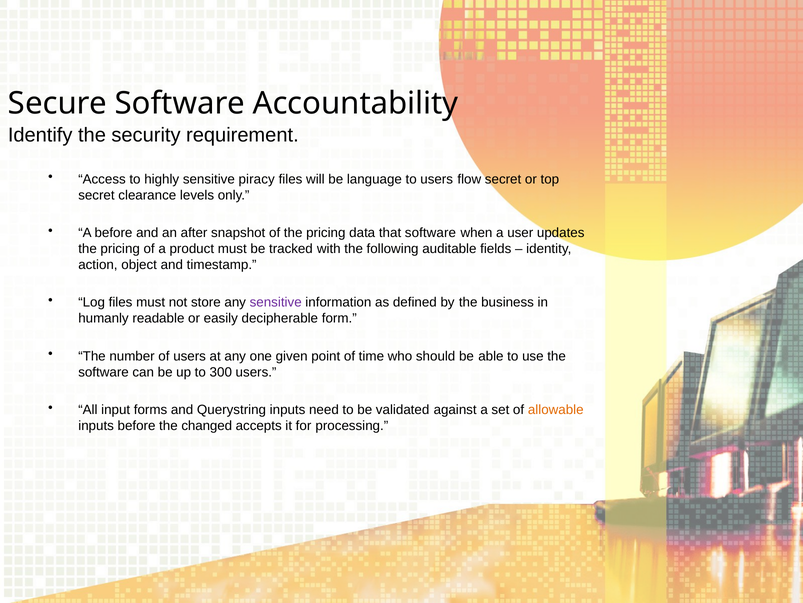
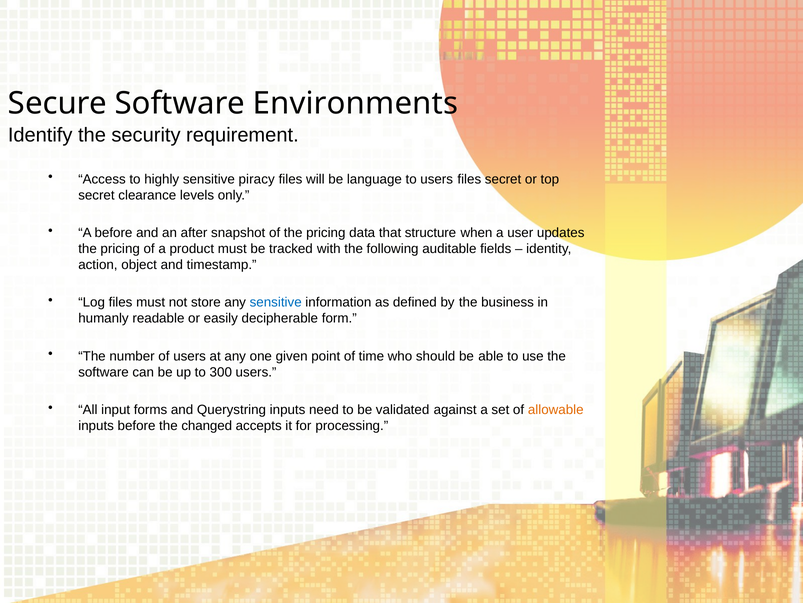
Accountability: Accountability -> Environments
users flow: flow -> files
that software: software -> structure
sensitive at (276, 302) colour: purple -> blue
